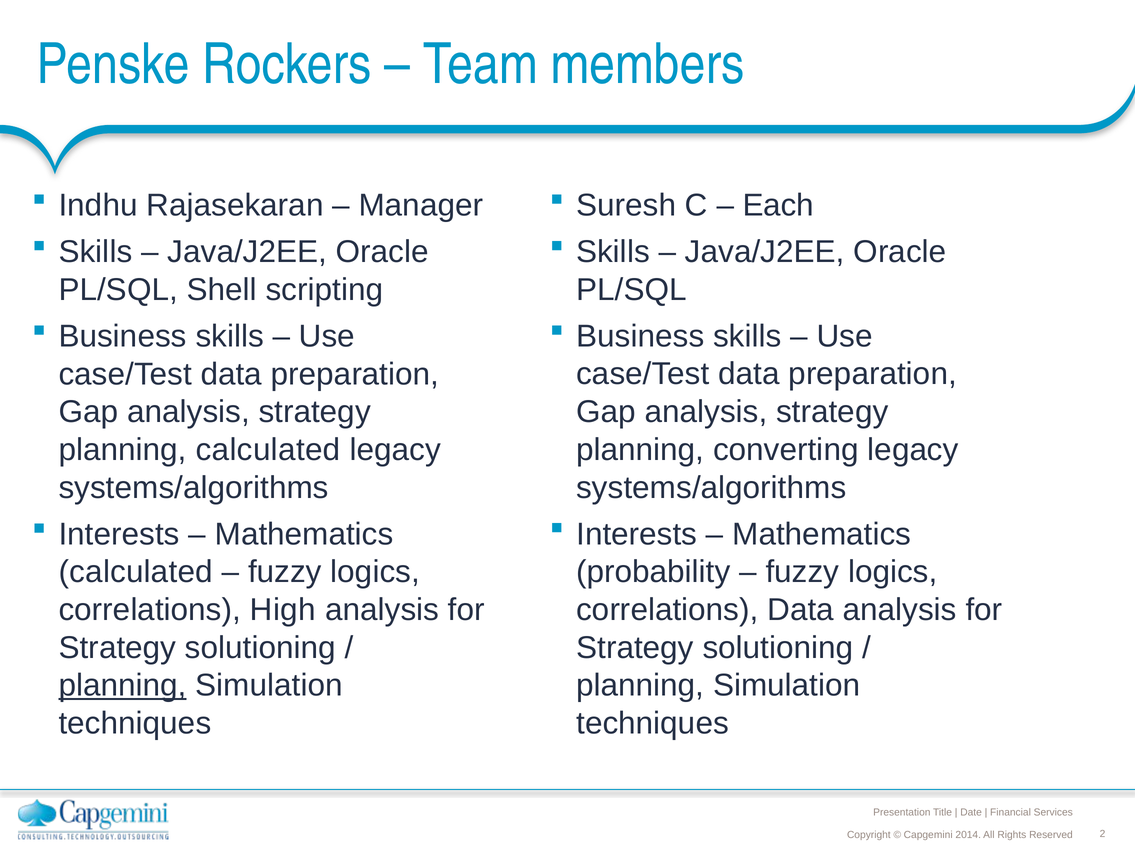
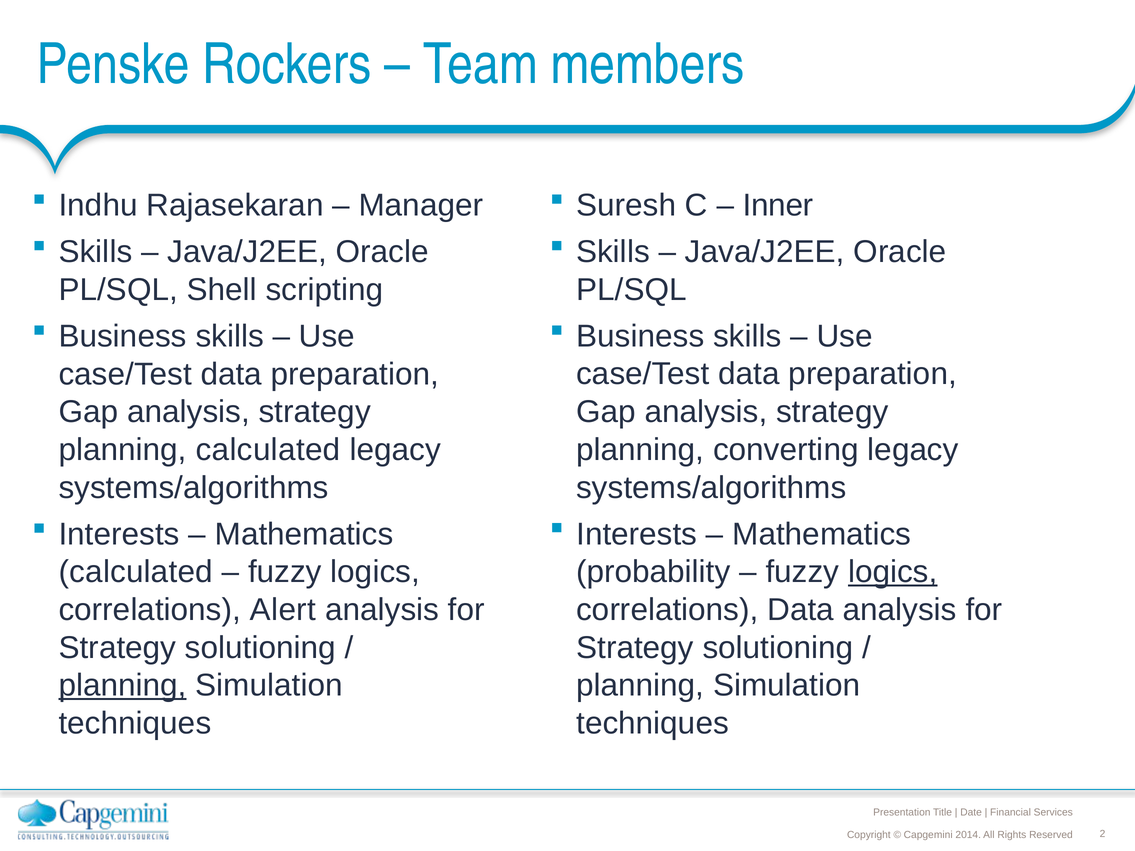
Each: Each -> Inner
logics at (893, 572) underline: none -> present
High: High -> Alert
